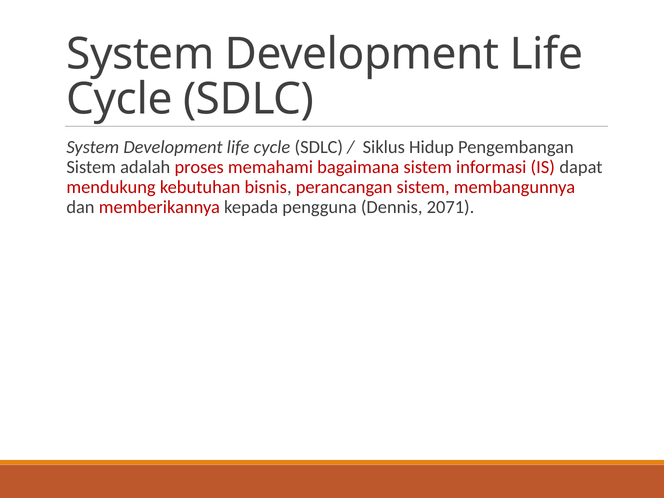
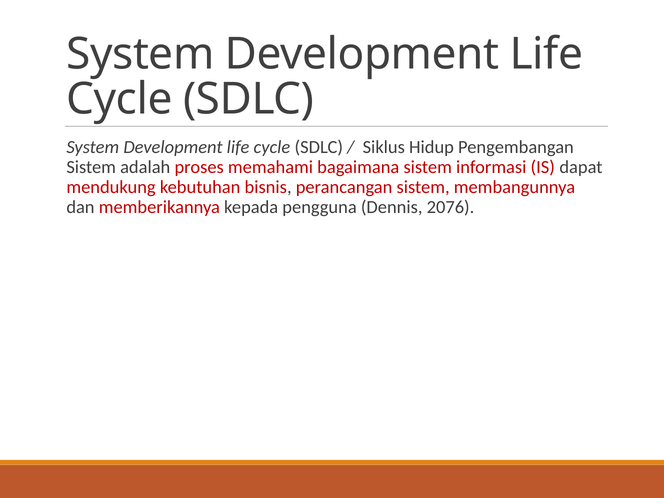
2071: 2071 -> 2076
